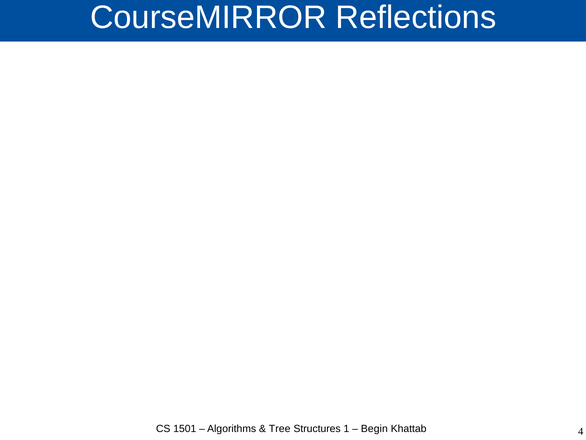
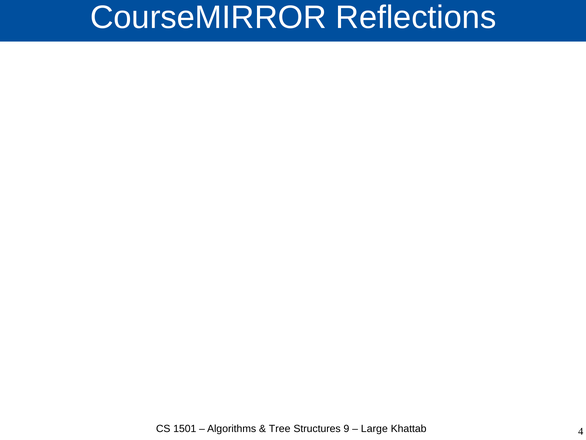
1: 1 -> 9
Begin: Begin -> Large
